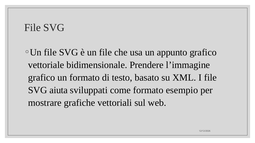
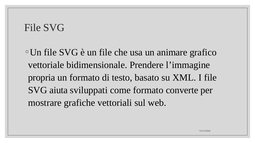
appunto: appunto -> animare
grafico at (42, 78): grafico -> propria
esempio: esempio -> converte
